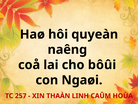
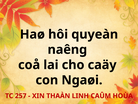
bôûi: bôûi -> caäy
